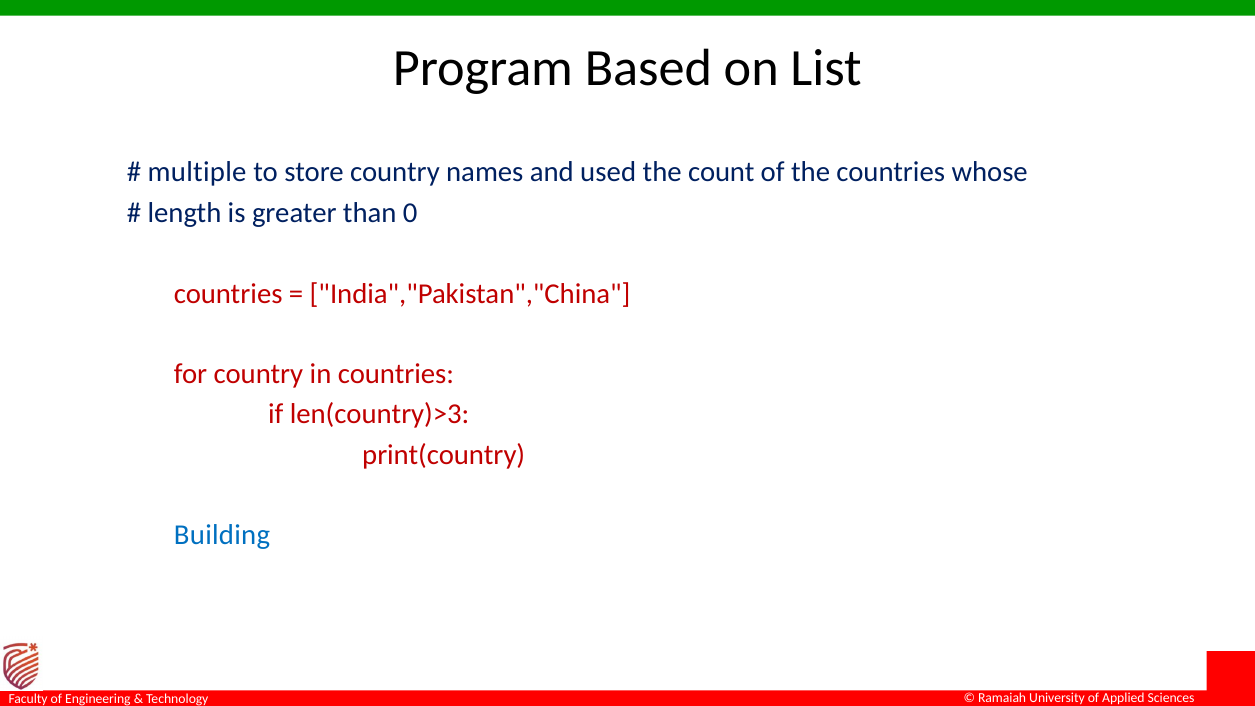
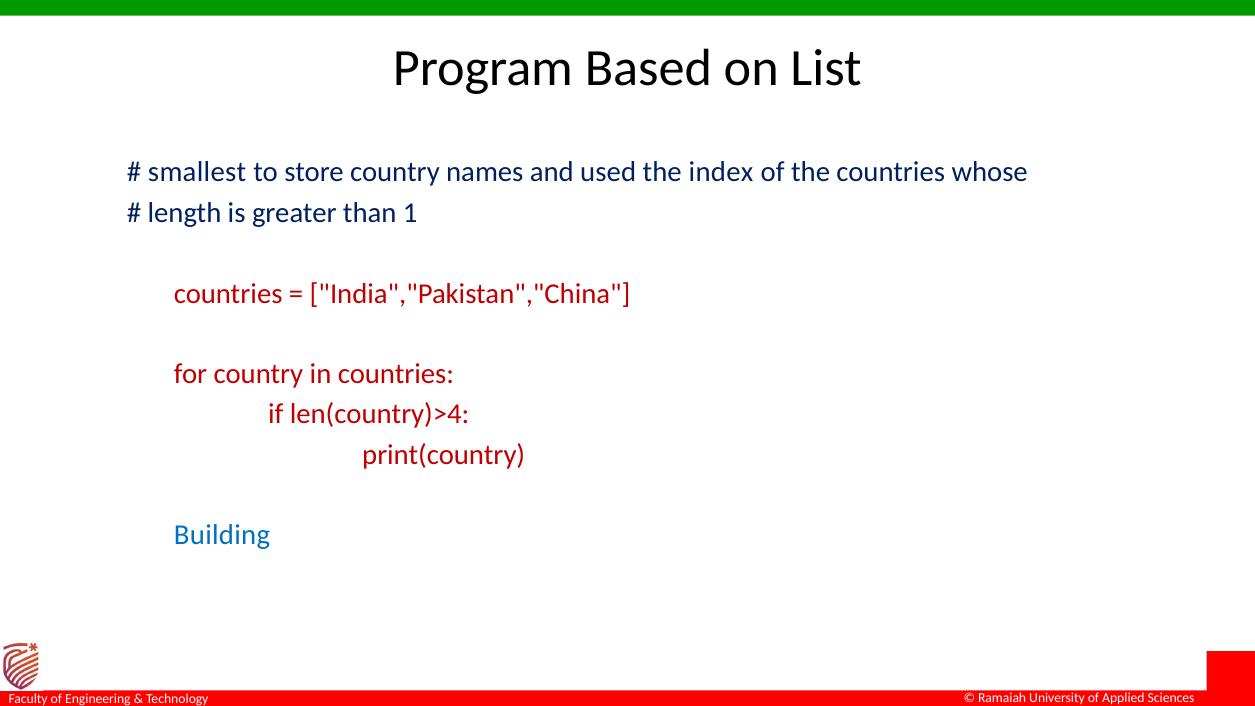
multiple: multiple -> smallest
count: count -> index
0: 0 -> 1
len(country)>3: len(country)>3 -> len(country)>4
